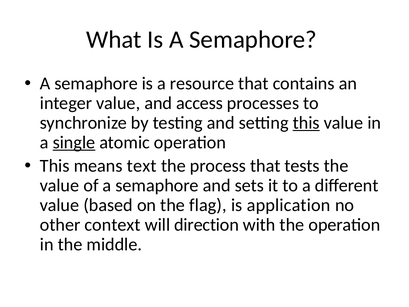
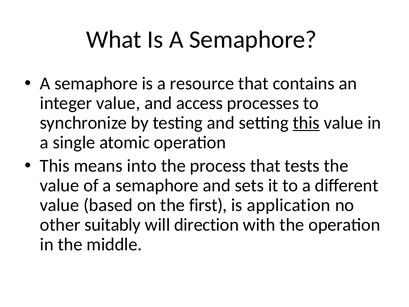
single underline: present -> none
text: text -> into
flag: flag -> first
context: context -> suitably
